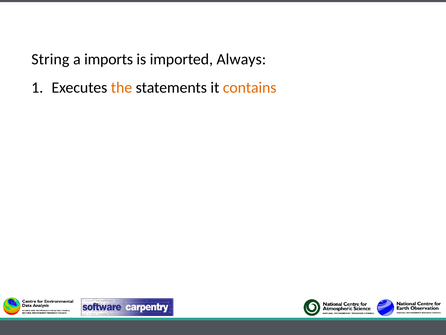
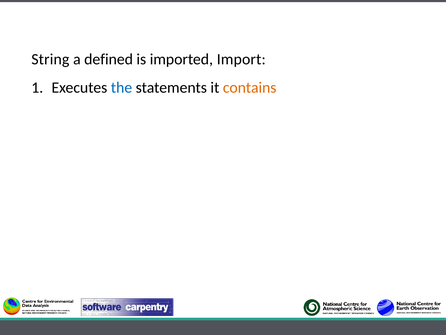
imports: imports -> defined
Always: Always -> Import
the colour: orange -> blue
